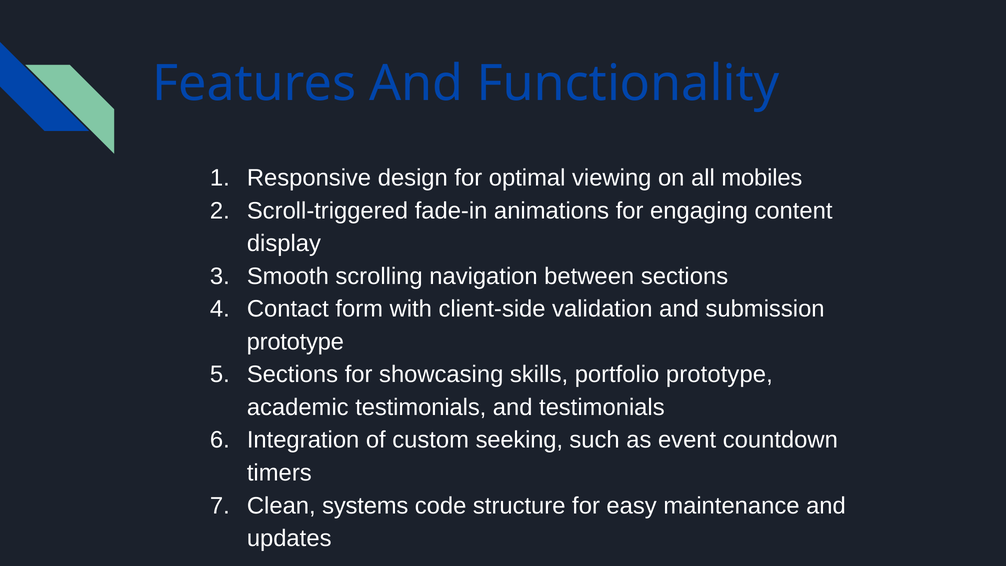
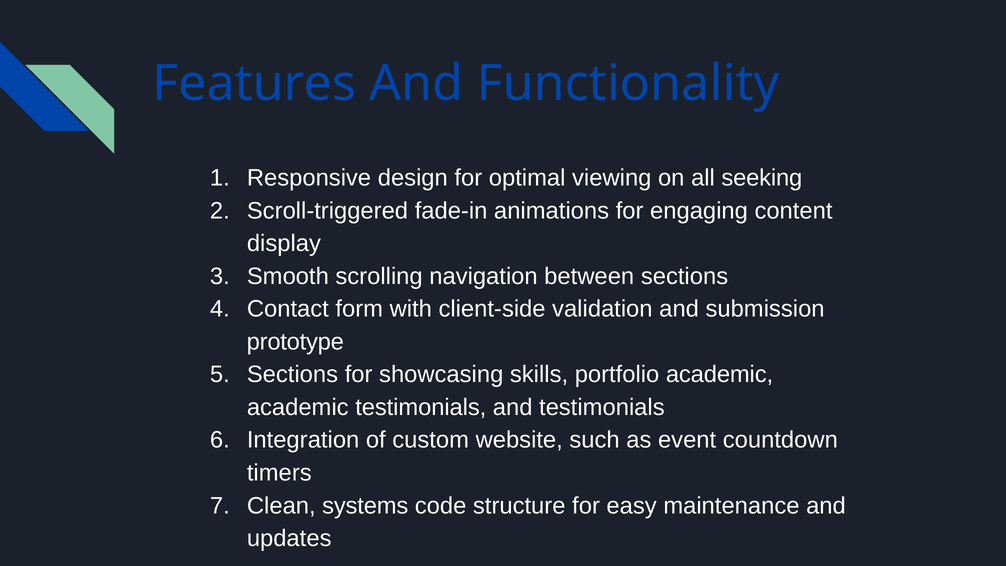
mobiles: mobiles -> seeking
portfolio prototype: prototype -> academic
seeking: seeking -> website
